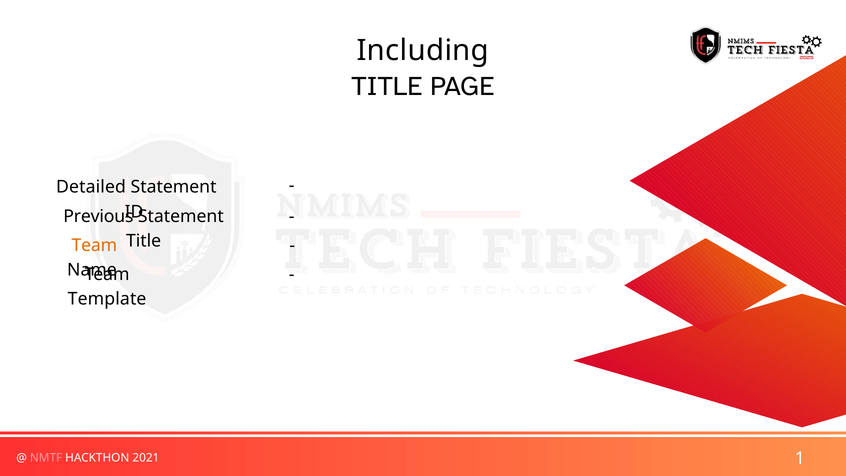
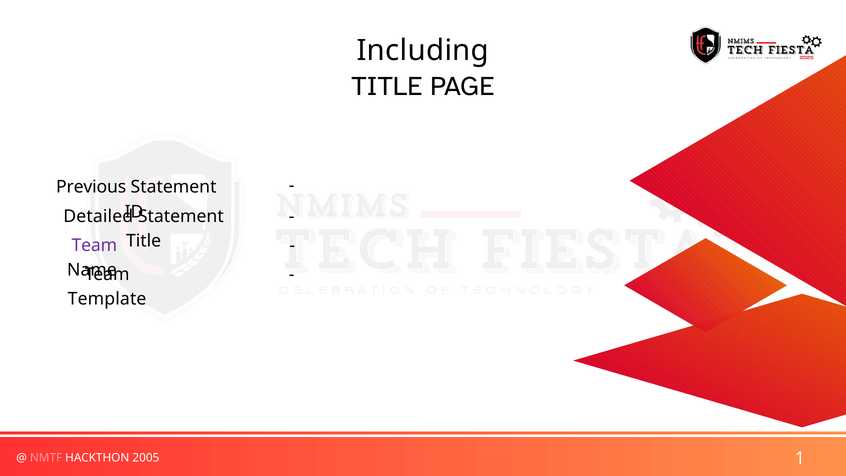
Detailed: Detailed -> Previous
Previous: Previous -> Detailed
Team at (94, 245) colour: orange -> purple
2021: 2021 -> 2005
